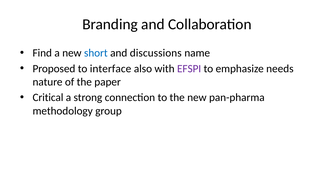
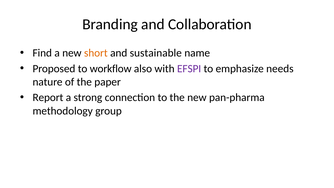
short colour: blue -> orange
discussions: discussions -> sustainable
interface: interface -> workflow
Critical: Critical -> Report
